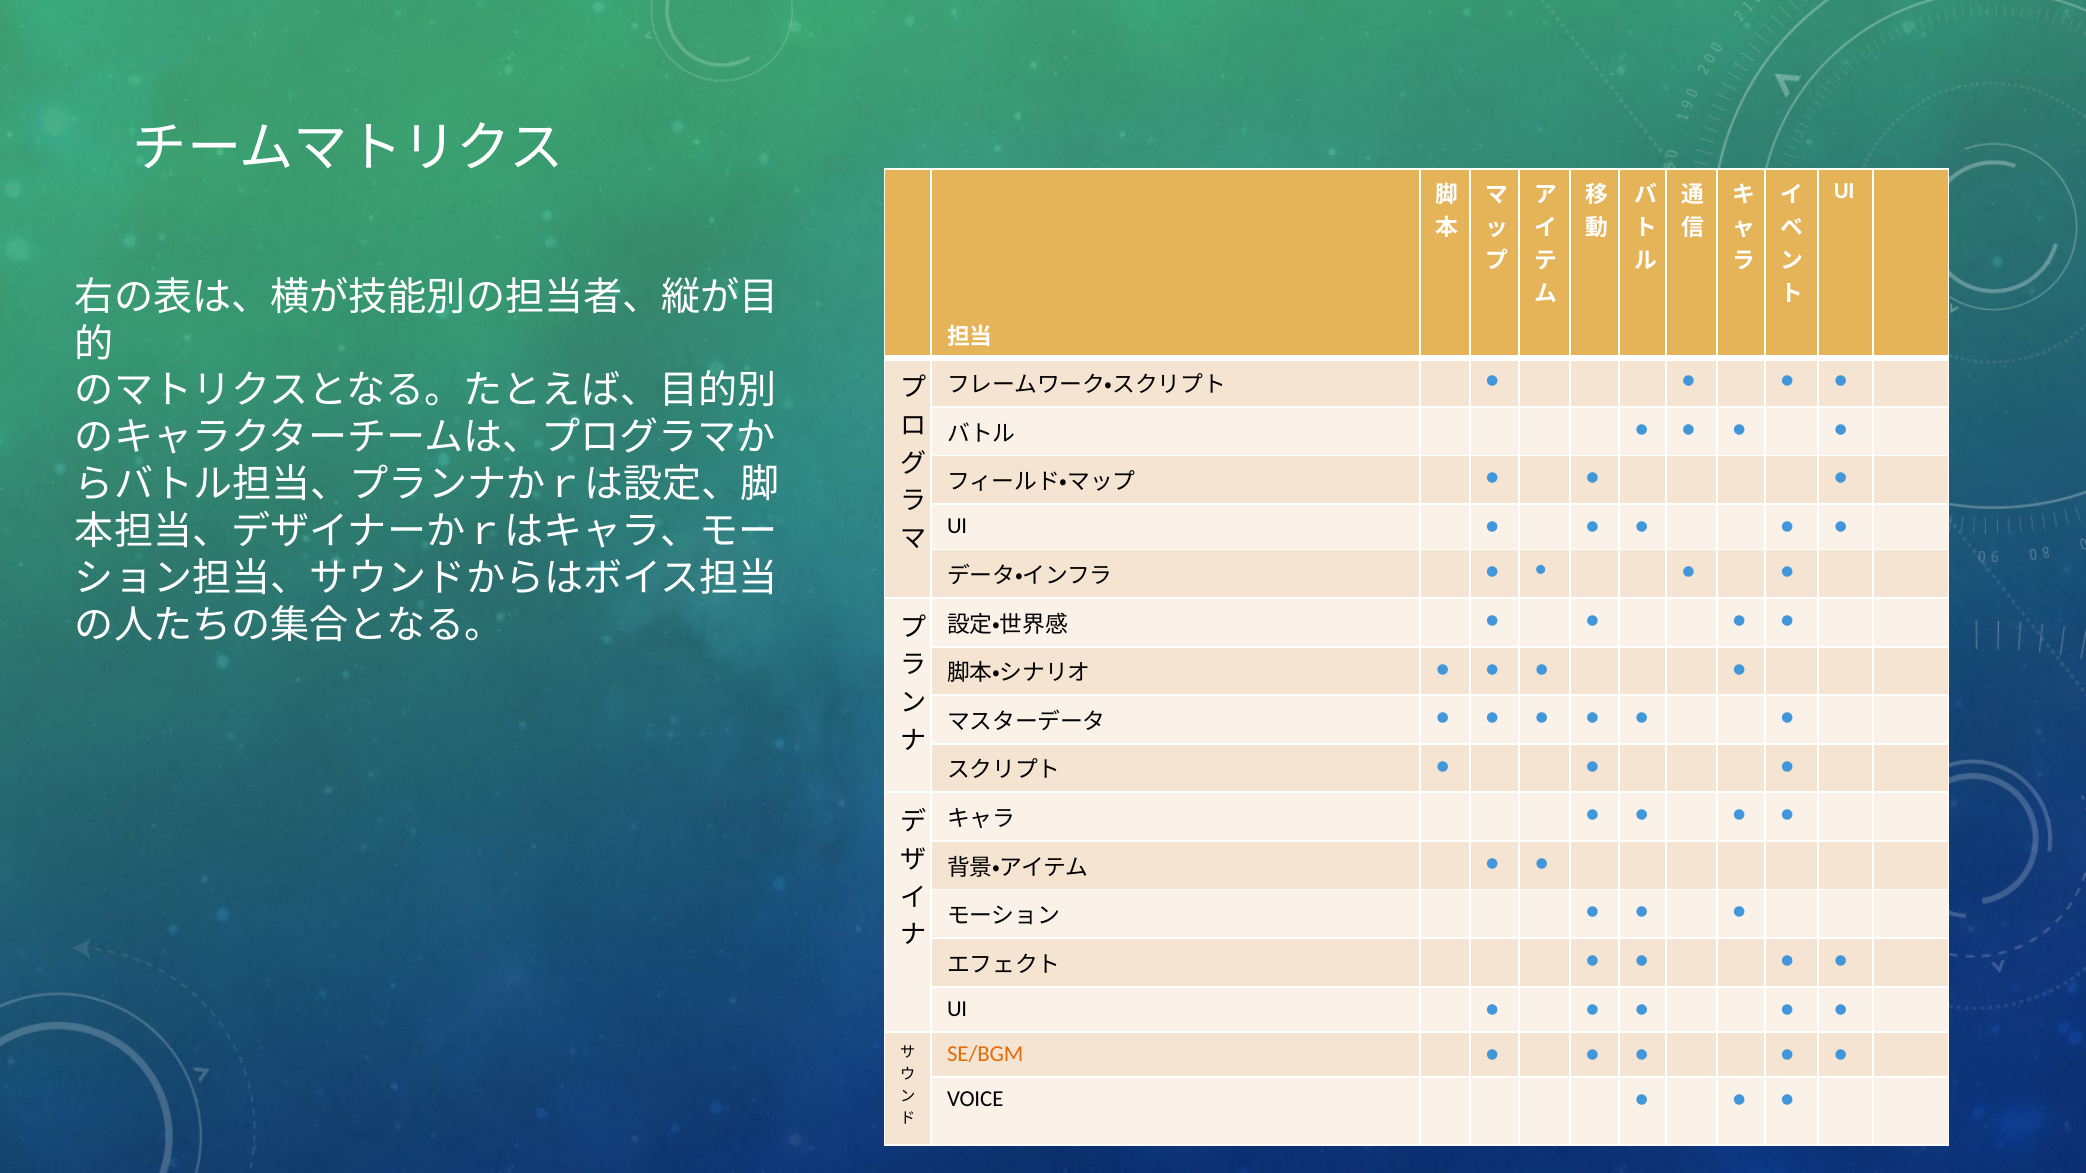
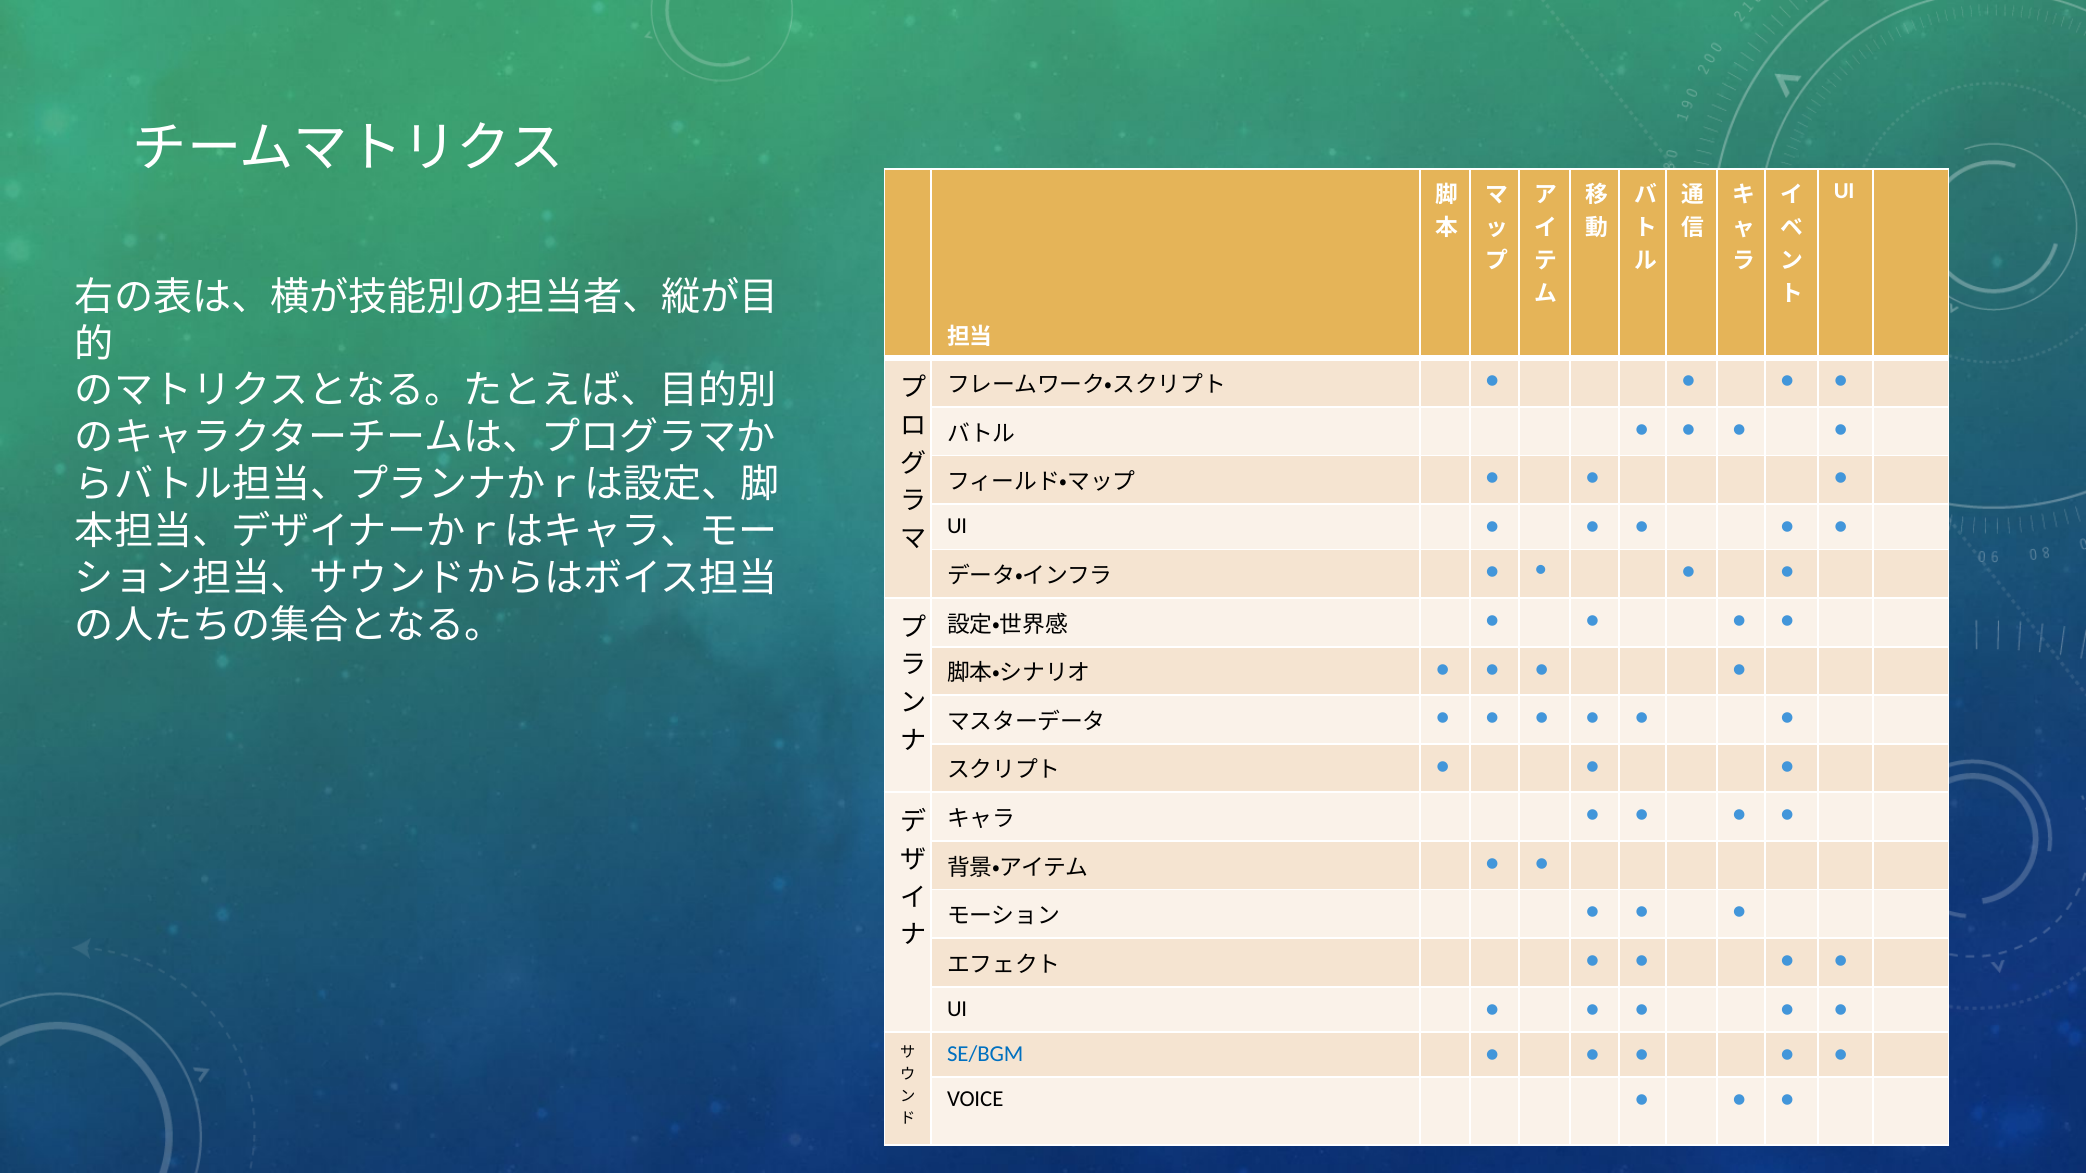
SE/BGM colour: orange -> blue
